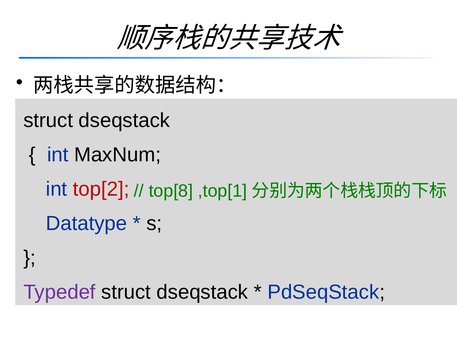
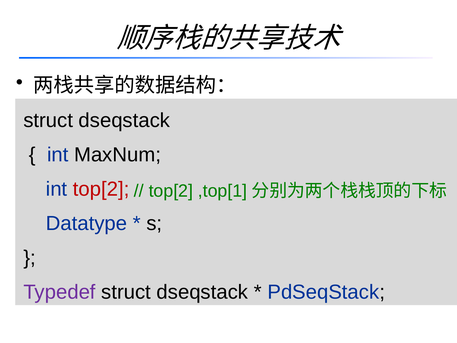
top[8 at (171, 191): top[8 -> top[2
